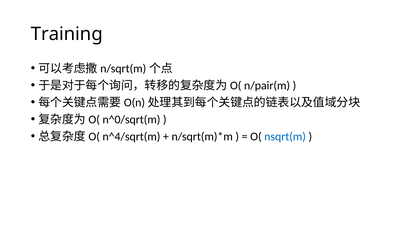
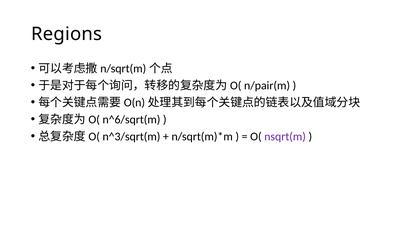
Training: Training -> Regions
n^0/sqrt(m: n^0/sqrt(m -> n^6/sqrt(m
n^4/sqrt(m: n^4/sqrt(m -> n^3/sqrt(m
nsqrt(m colour: blue -> purple
